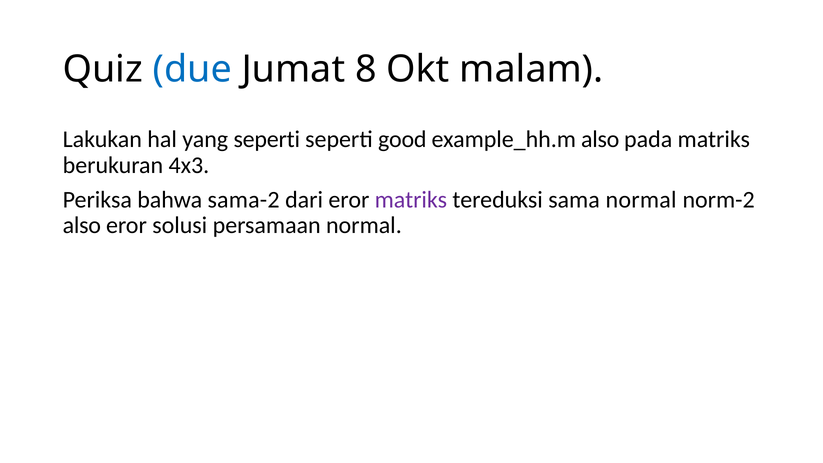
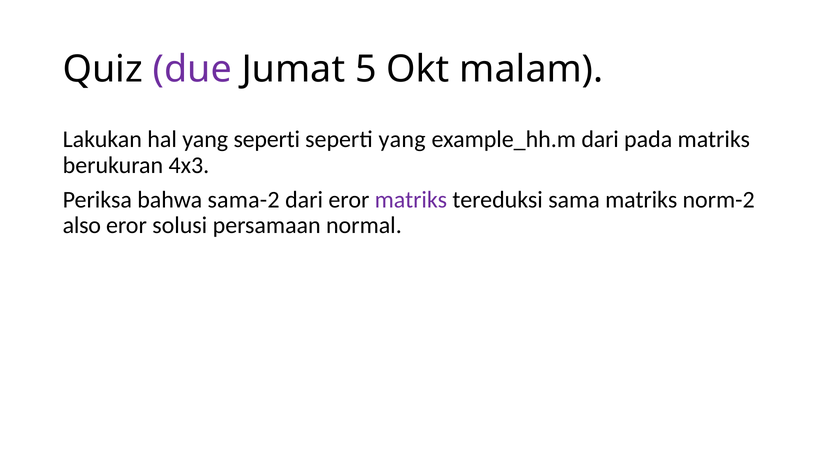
due colour: blue -> purple
8: 8 -> 5
seperti good: good -> yang
example_hh.m also: also -> dari
sama normal: normal -> matriks
